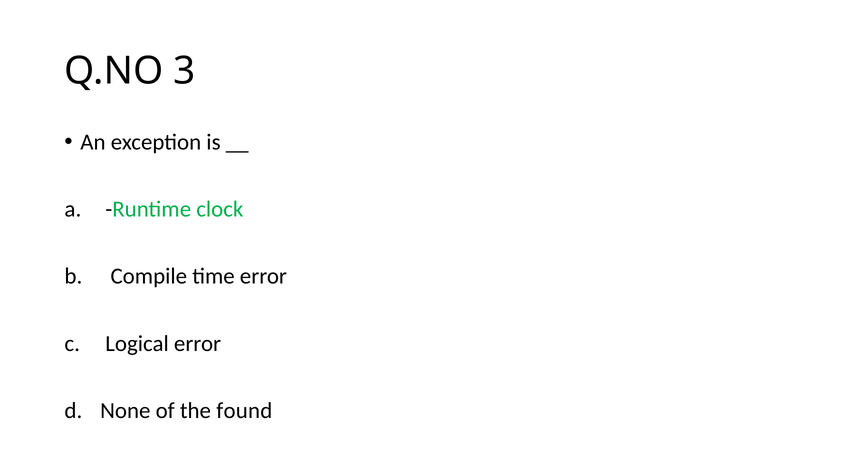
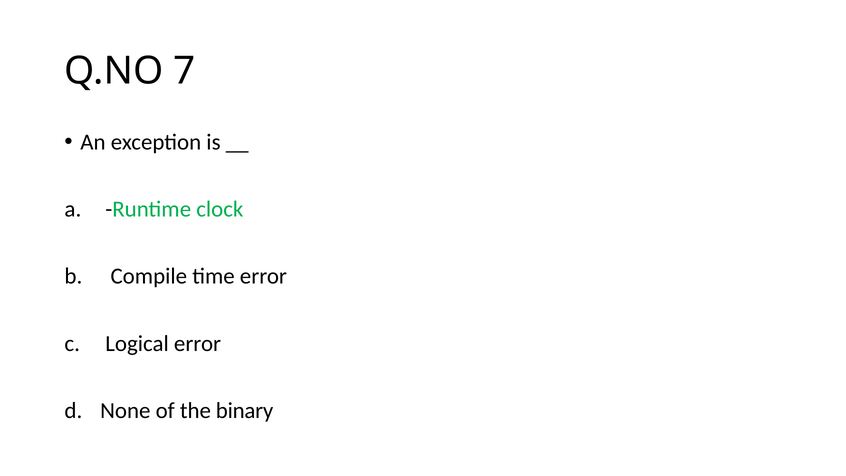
3: 3 -> 7
found: found -> binary
